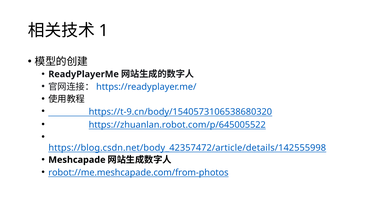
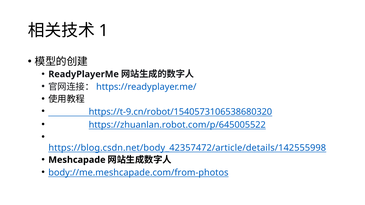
https://t-9.cn/body/1540573106538680320: https://t-9.cn/body/1540573106538680320 -> https://t-9.cn/robot/1540573106538680320
robot://me.meshcapade.com/from-photos: robot://me.meshcapade.com/from-photos -> body://me.meshcapade.com/from-photos
